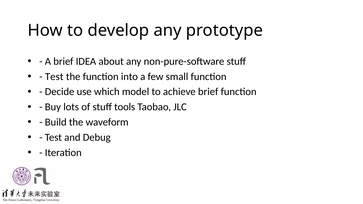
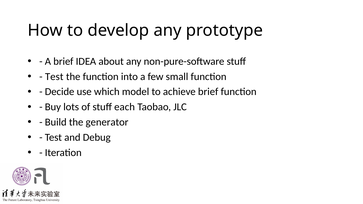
tools: tools -> each
waveform: waveform -> generator
